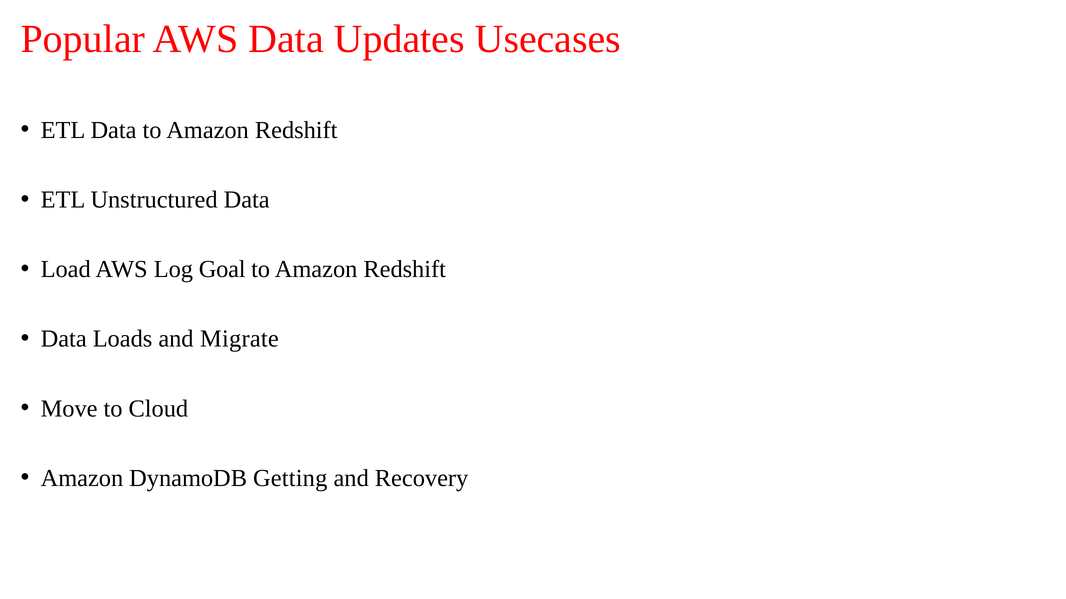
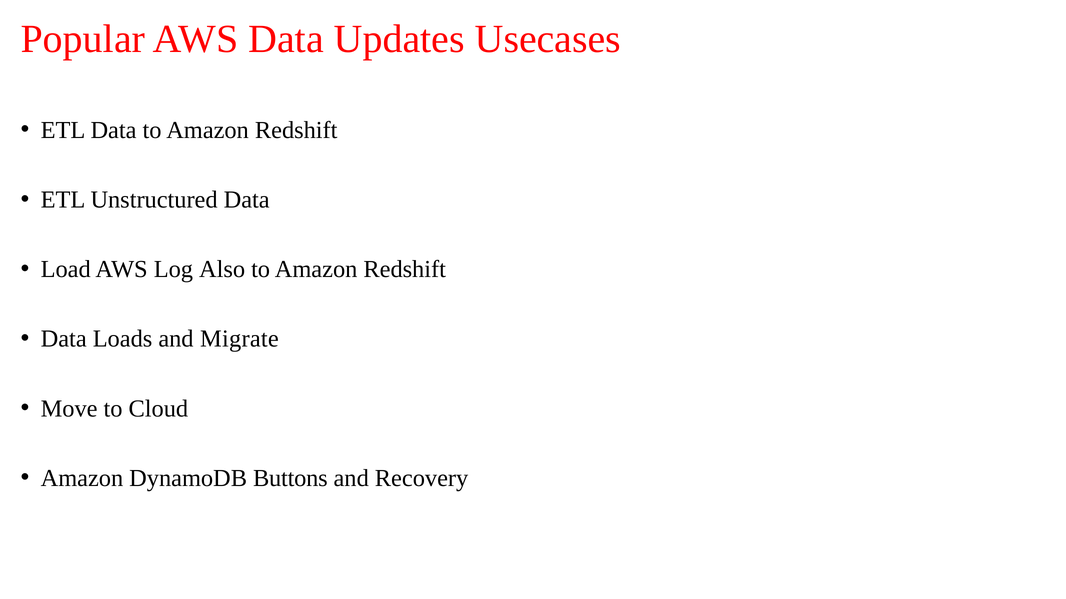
Goal: Goal -> Also
Getting: Getting -> Buttons
